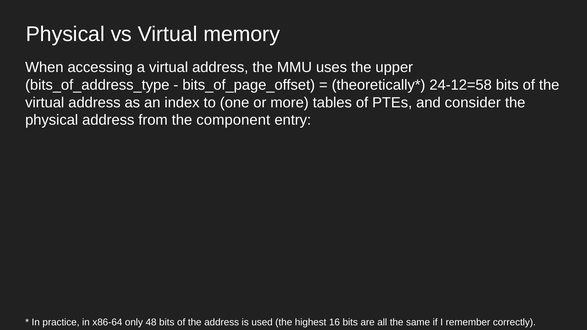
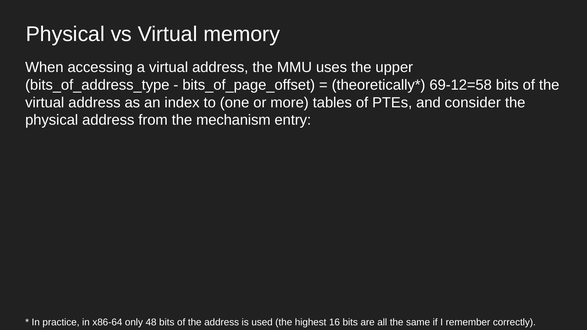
24-12=58: 24-12=58 -> 69-12=58
component: component -> mechanism
